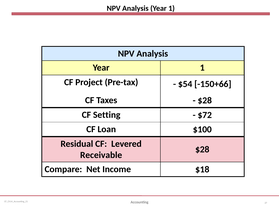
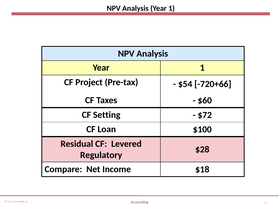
-150+66: -150+66 -> -720+66
$28 at (205, 101): $28 -> $60
Receivable: Receivable -> Regulatory
